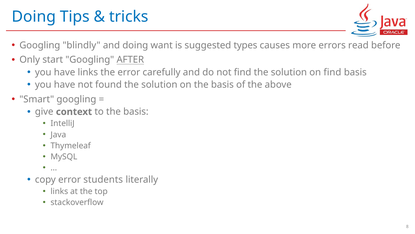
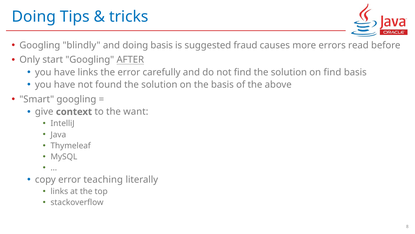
doing want: want -> basis
types: types -> fraud
to the basis: basis -> want
students: students -> teaching
